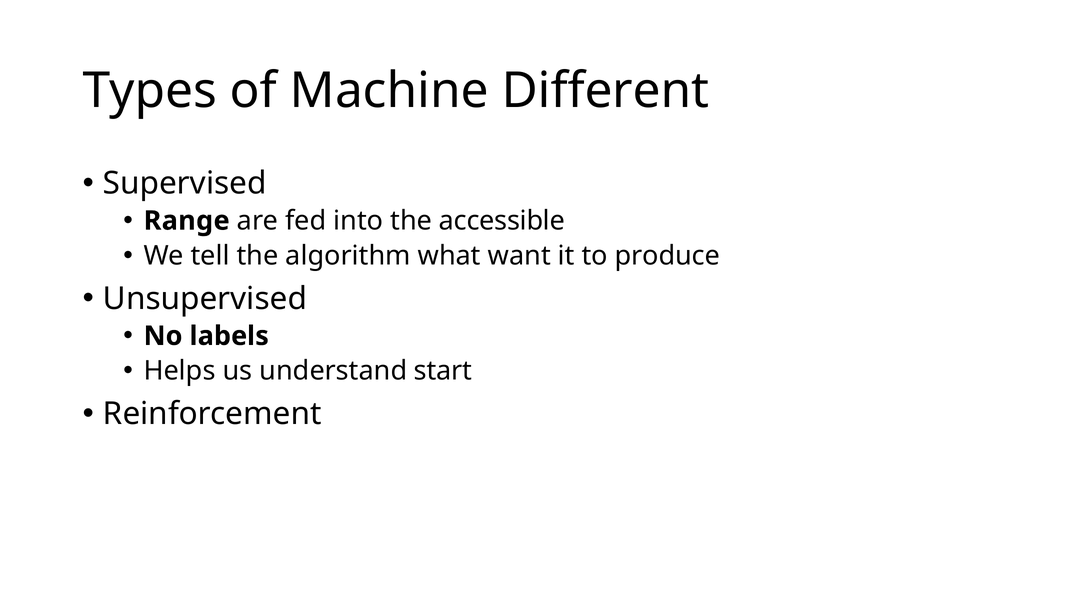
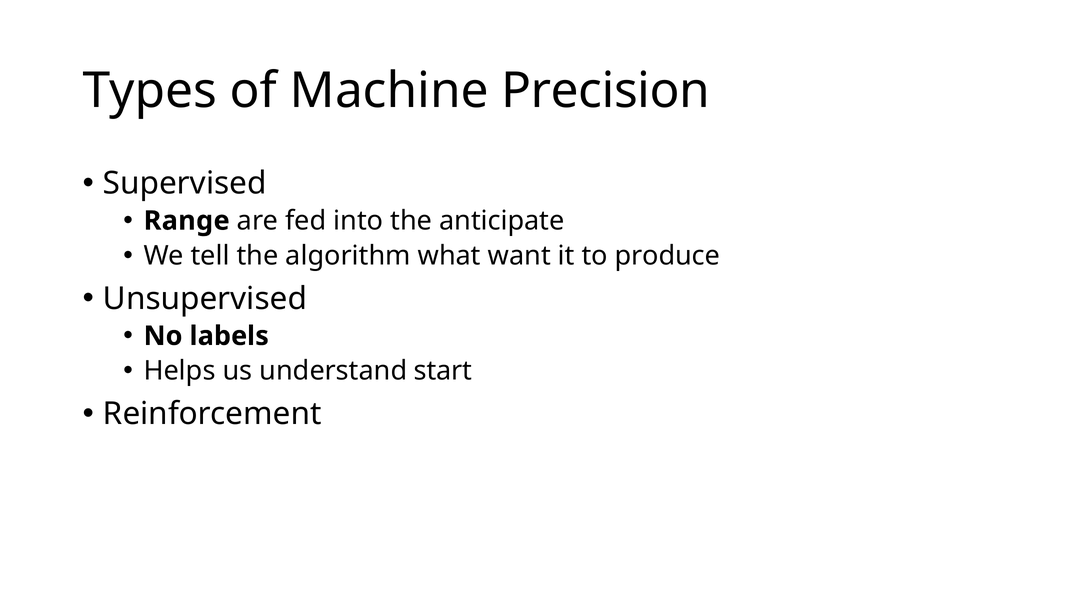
Different: Different -> Precision
accessible: accessible -> anticipate
